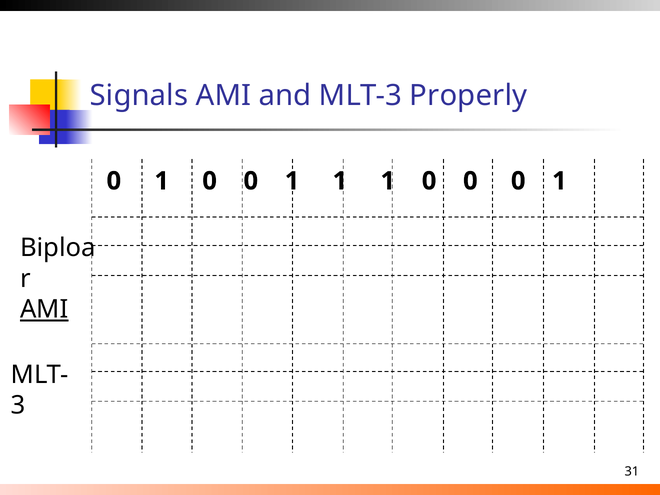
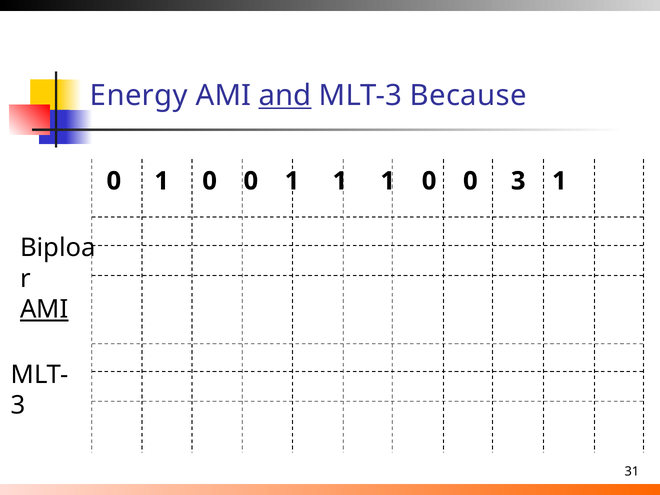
Signals: Signals -> Energy
and underline: none -> present
Properly: Properly -> Because
0 0 0: 0 -> 3
